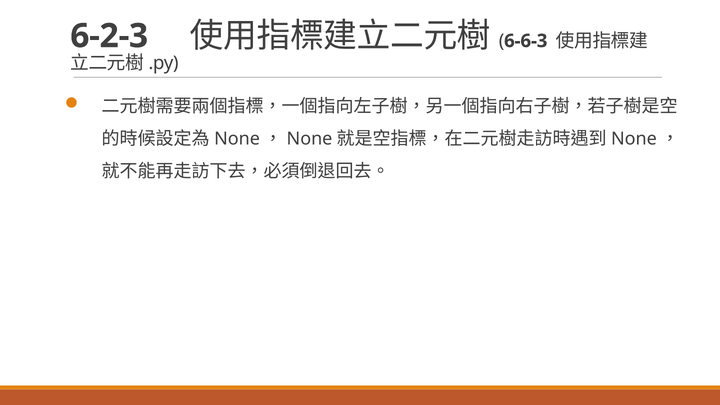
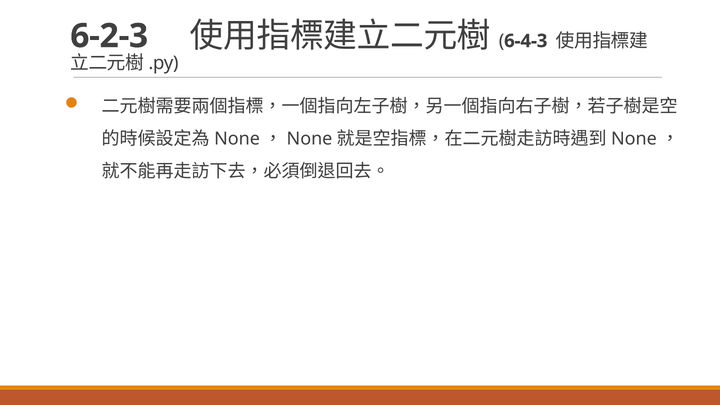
6-6-3: 6-6-3 -> 6-4-3
